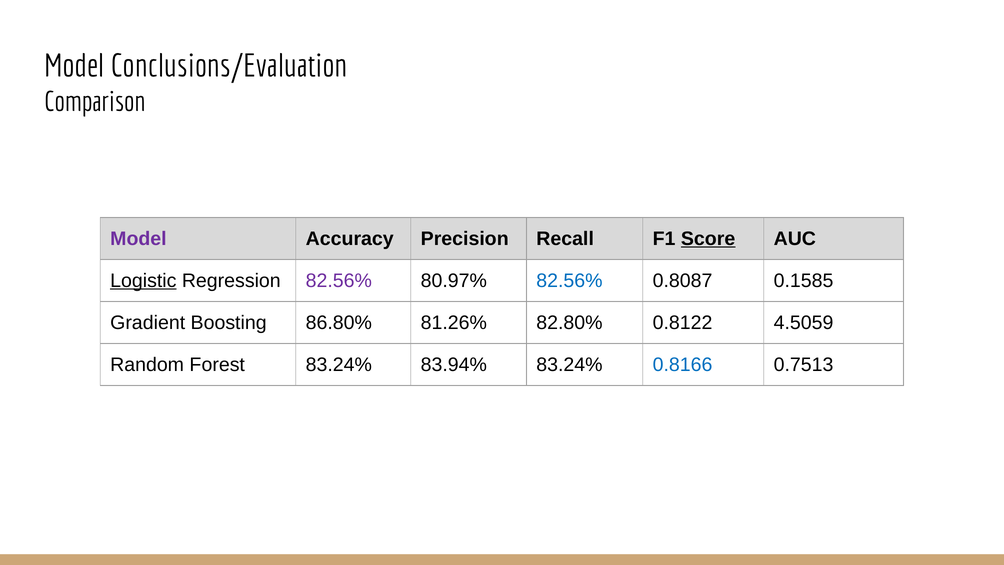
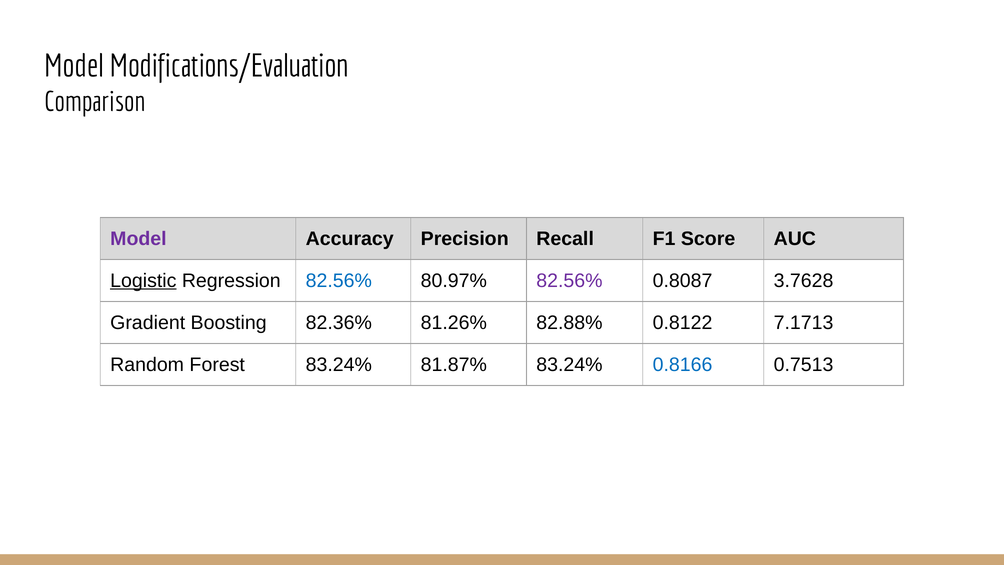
Conclusions/Evaluation: Conclusions/Evaluation -> Modifications/Evaluation
Score underline: present -> none
82.56% at (339, 281) colour: purple -> blue
82.56% at (569, 281) colour: blue -> purple
0.1585: 0.1585 -> 3.7628
86.80%: 86.80% -> 82.36%
82.80%: 82.80% -> 82.88%
4.5059: 4.5059 -> 7.1713
83.94%: 83.94% -> 81.87%
